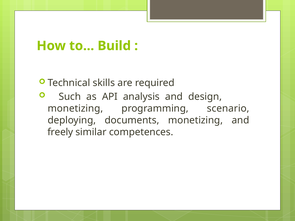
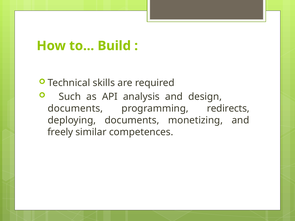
monetizing at (75, 109): monetizing -> documents
scenario: scenario -> redirects
